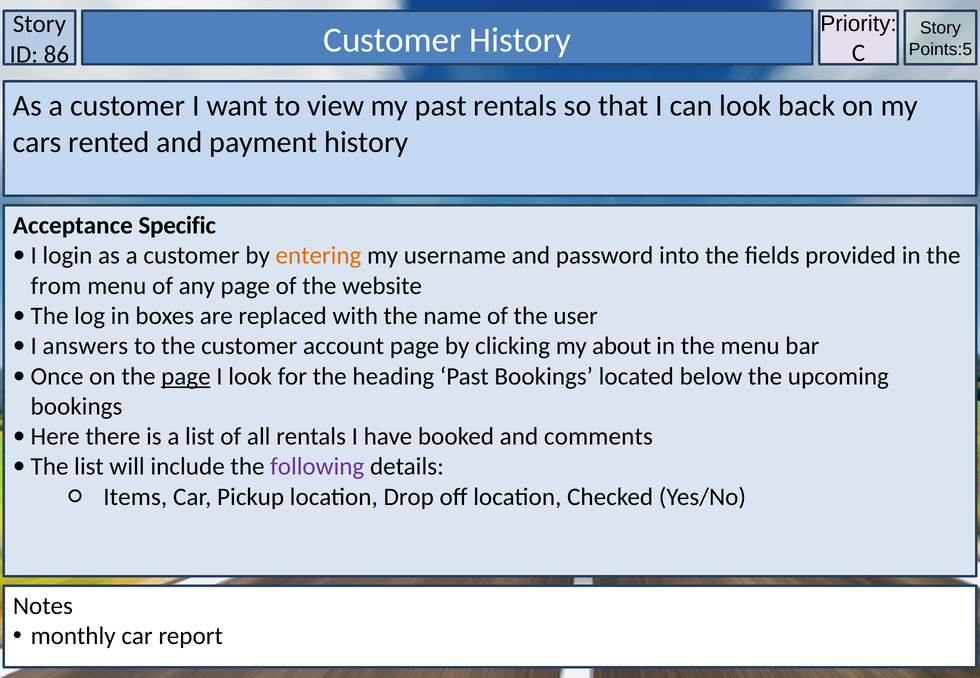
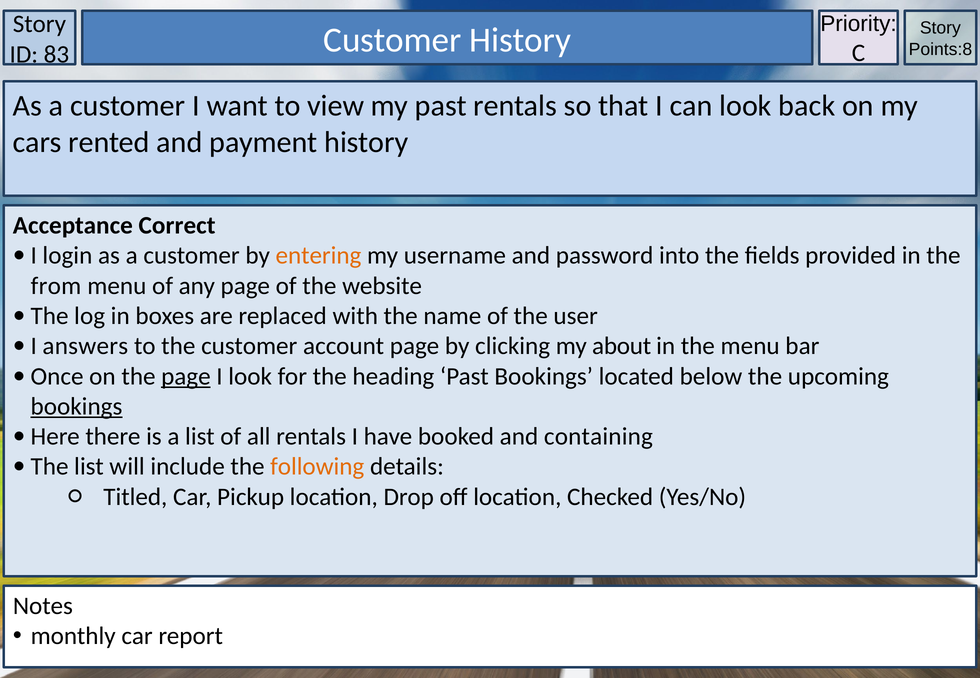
Points:5: Points:5 -> Points:8
86: 86 -> 83
Specific: Specific -> Correct
bookings at (76, 407) underline: none -> present
comments: comments -> containing
following colour: purple -> orange
Items: Items -> Titled
